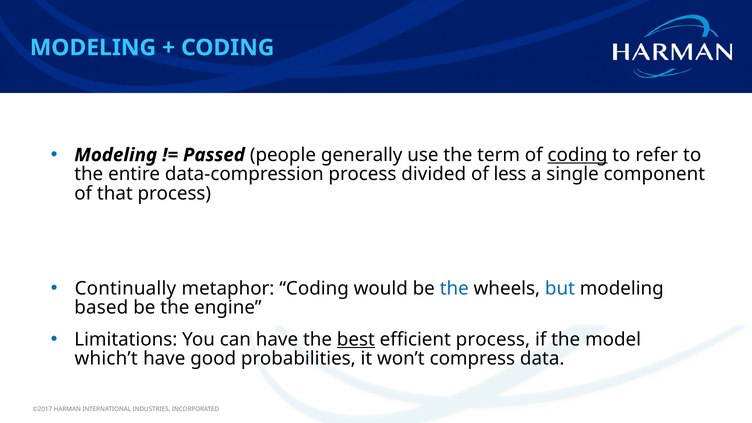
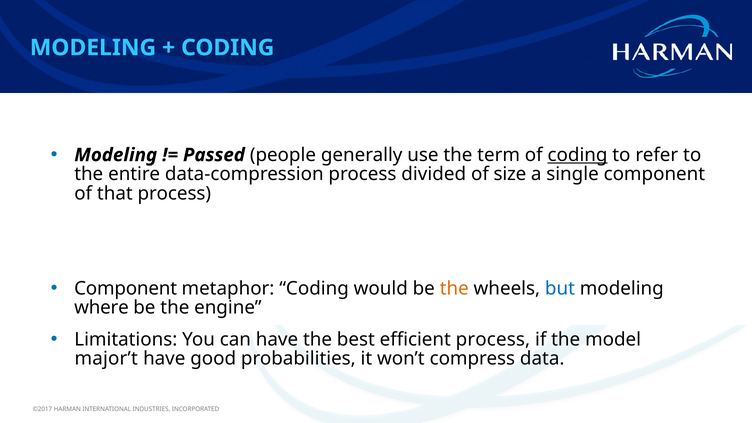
less: less -> size
Continually at (125, 288): Continually -> Component
the at (454, 288) colour: blue -> orange
based: based -> where
best underline: present -> none
which’t: which’t -> major’t
